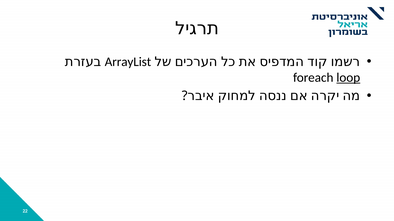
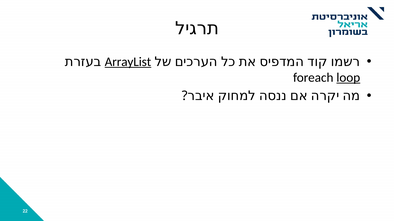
ArrayList underline: none -> present
